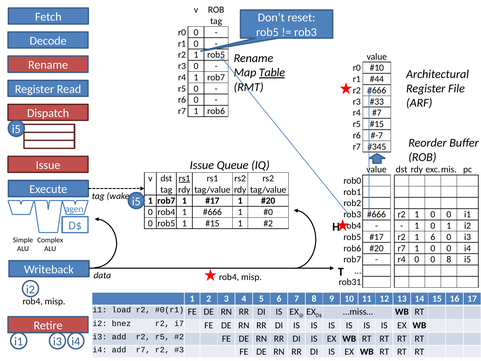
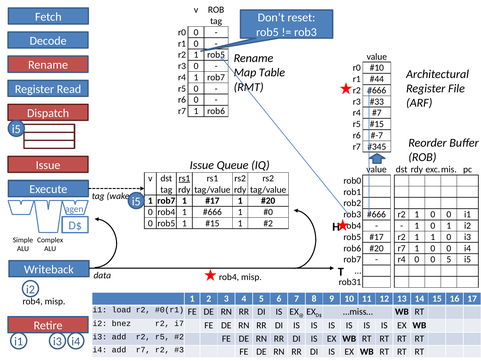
Table underline: present -> none
1 6: 6 -> 1
0 8: 8 -> 5
